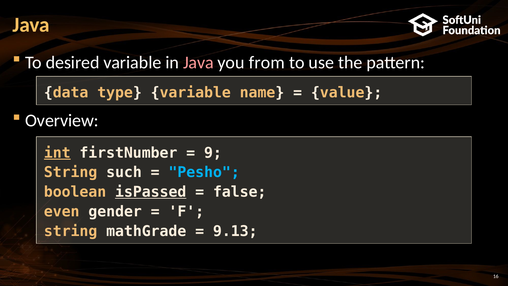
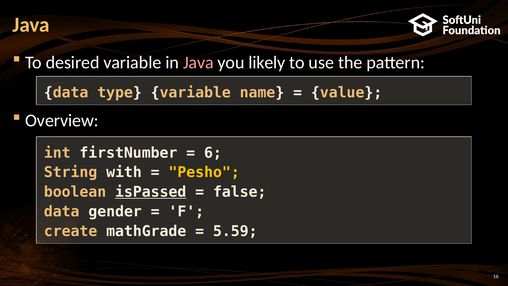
from: from -> likely
int underline: present -> none
9: 9 -> 6
such: such -> with
Pesho colour: light blue -> yellow
even at (62, 211): even -> data
string at (71, 231): string -> create
9.13: 9.13 -> 5.59
